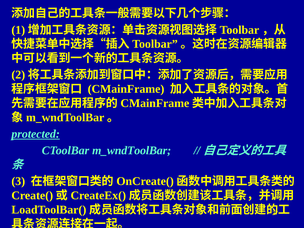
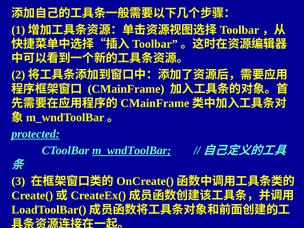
m_wndToolBar at (132, 151) underline: none -> present
